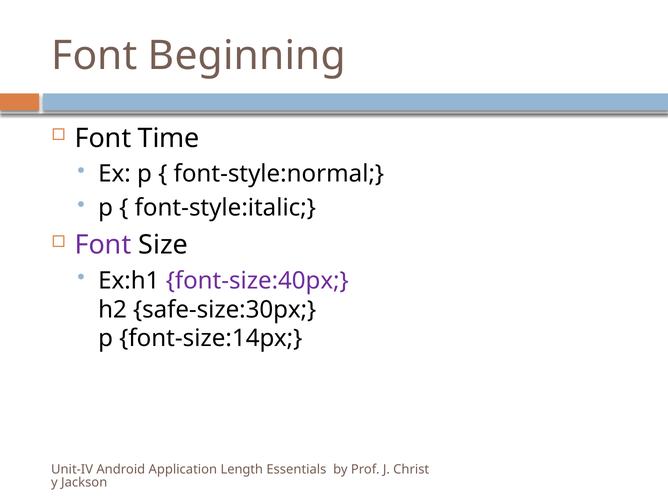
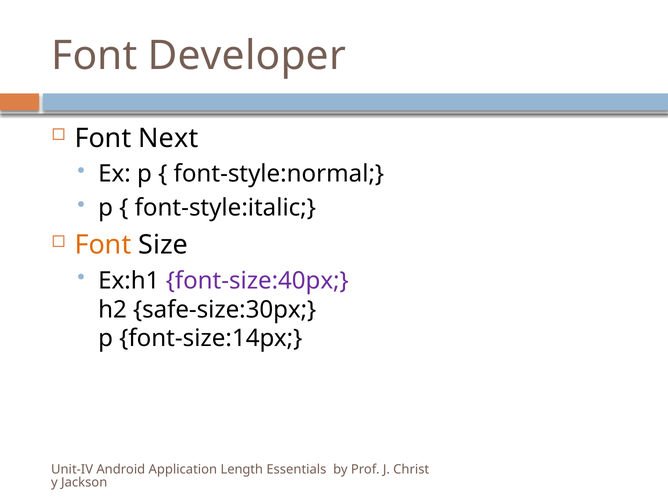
Beginning: Beginning -> Developer
Time: Time -> Next
Font at (103, 245) colour: purple -> orange
